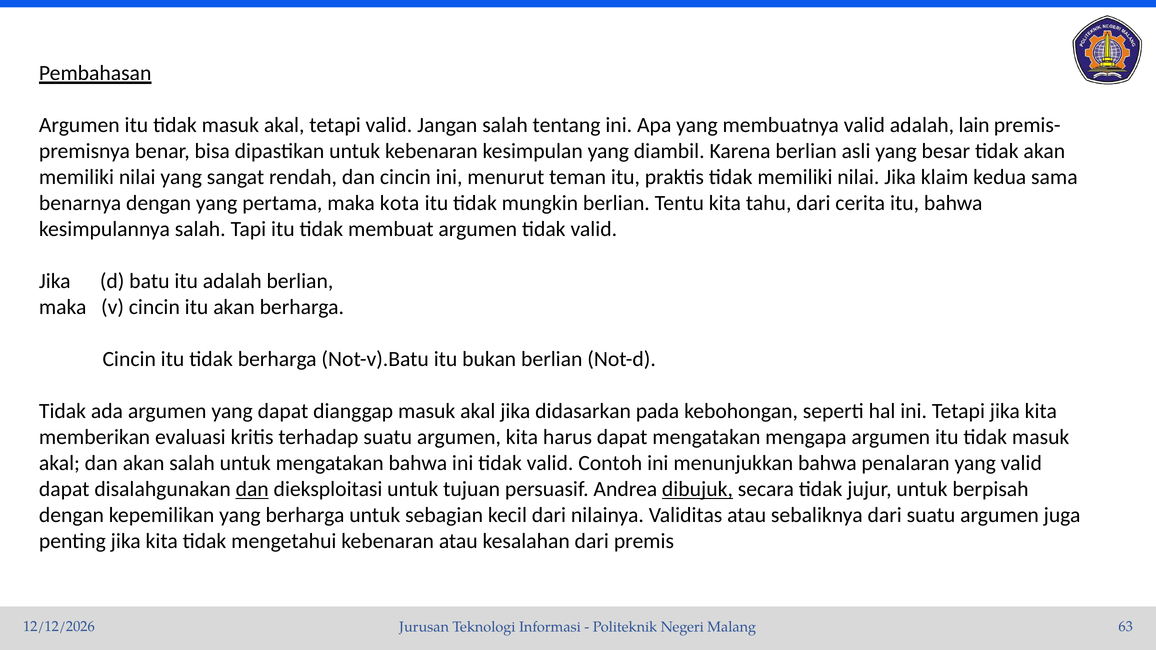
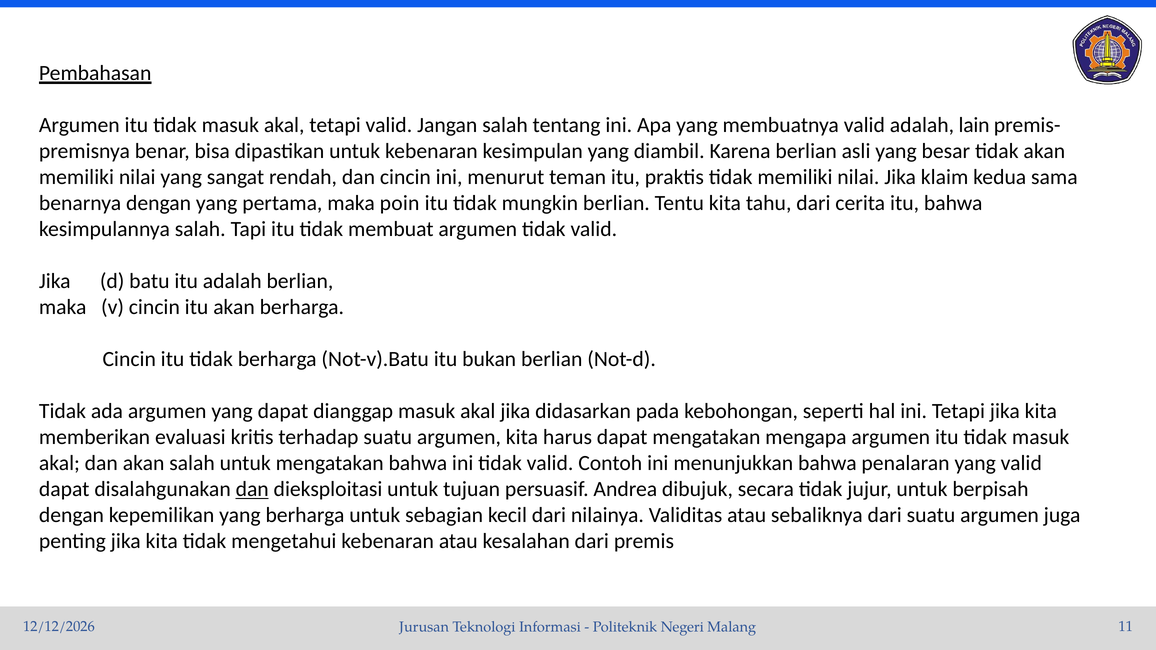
kota: kota -> poin
dibujuk underline: present -> none
63: 63 -> 11
